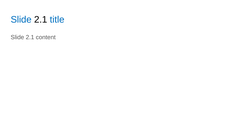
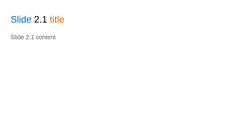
title colour: blue -> orange
